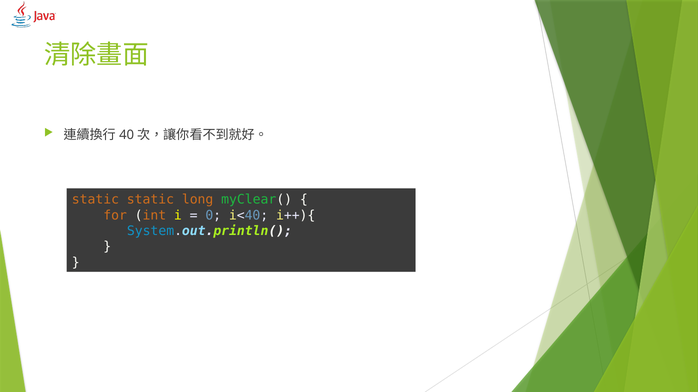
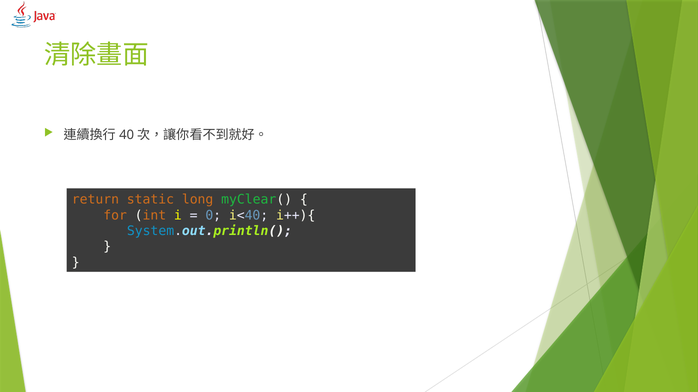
static at (95, 200): static -> return
